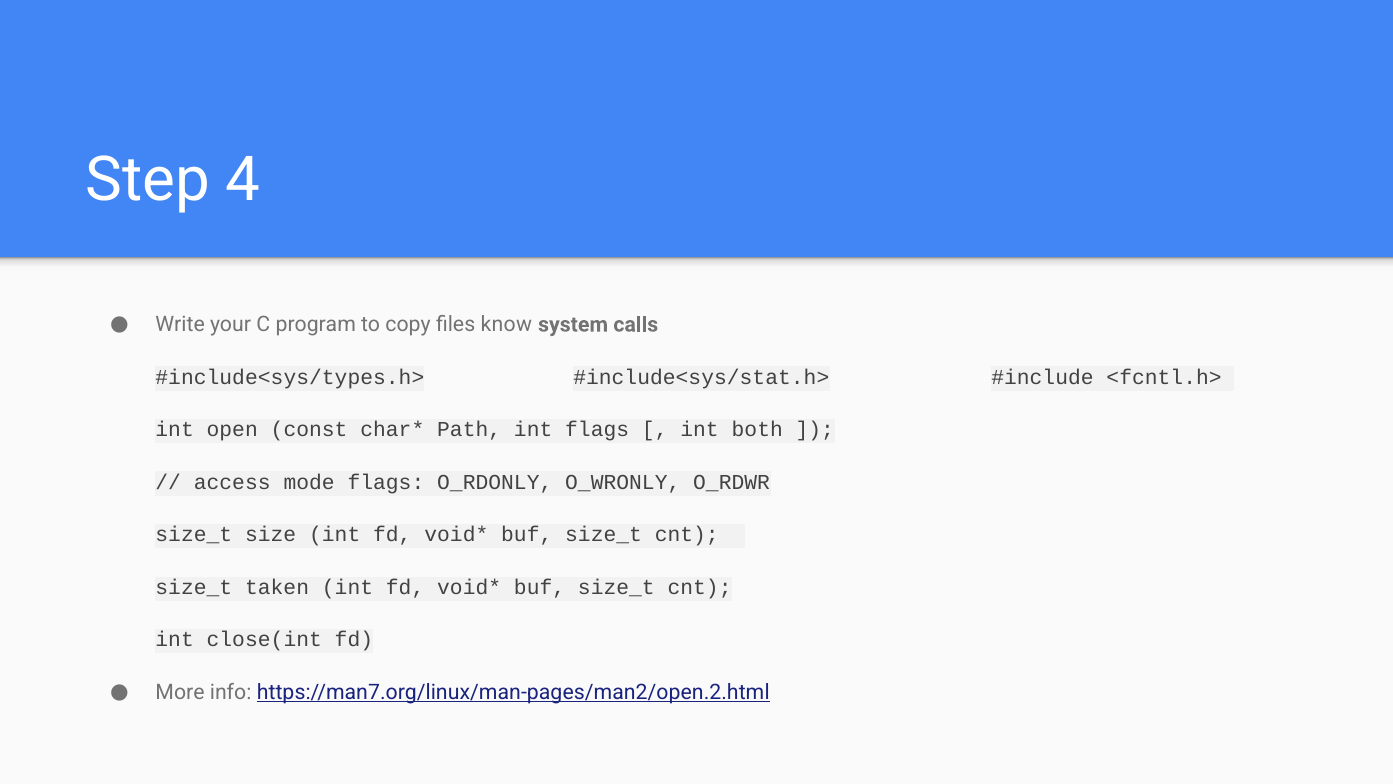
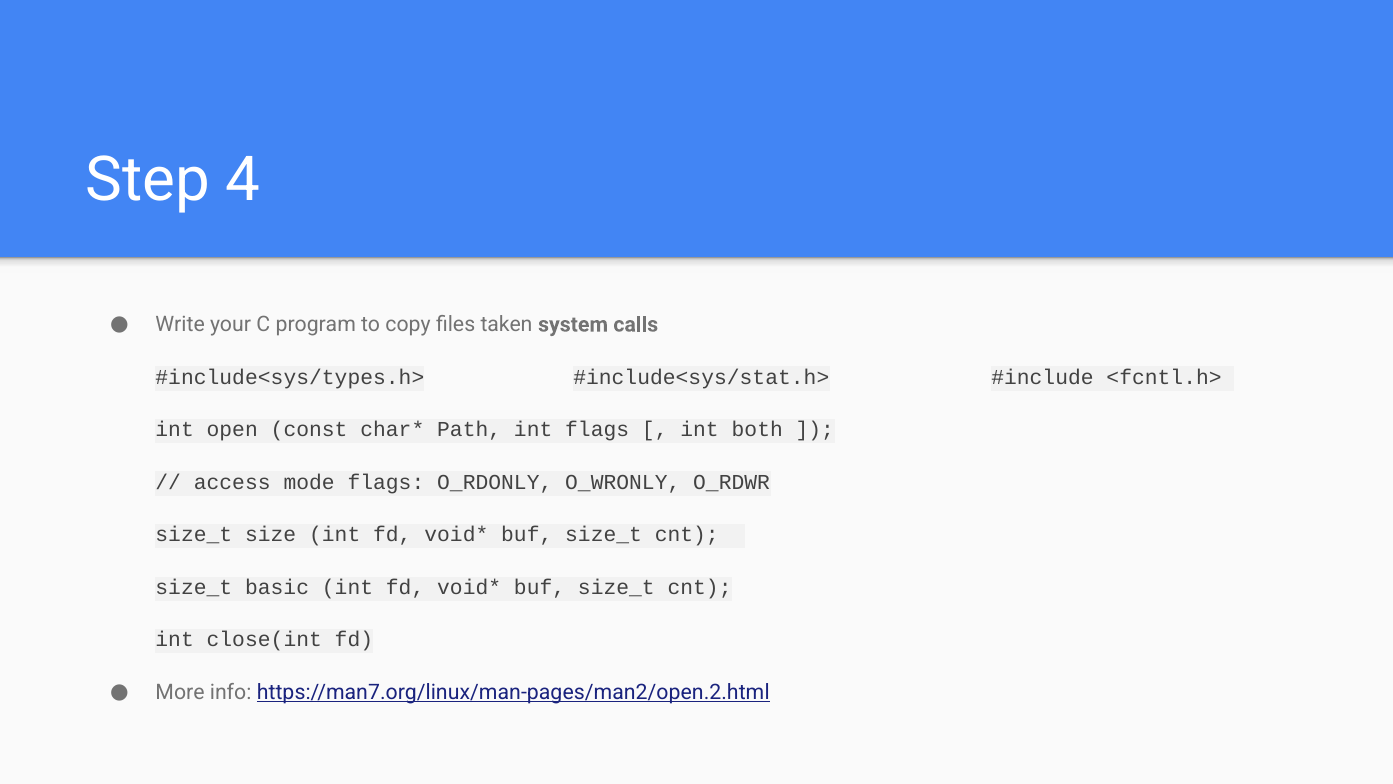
know: know -> taken
taken: taken -> basic
